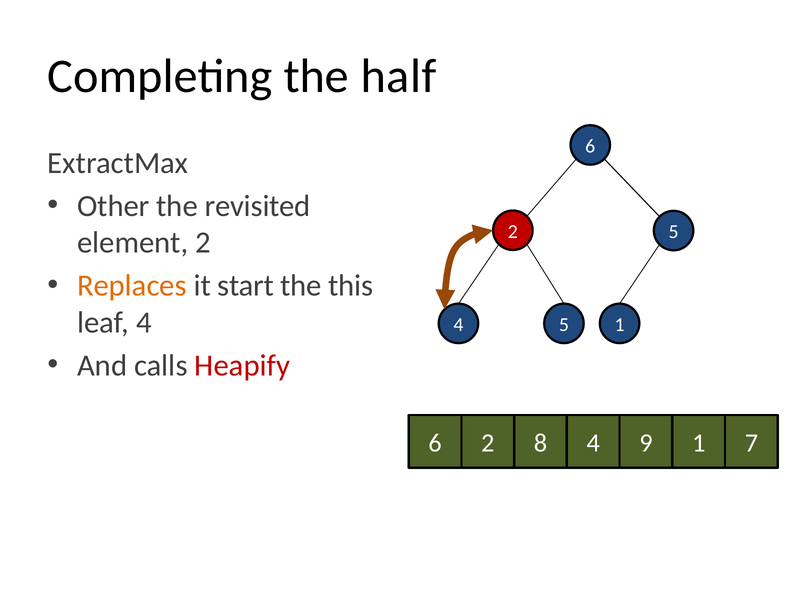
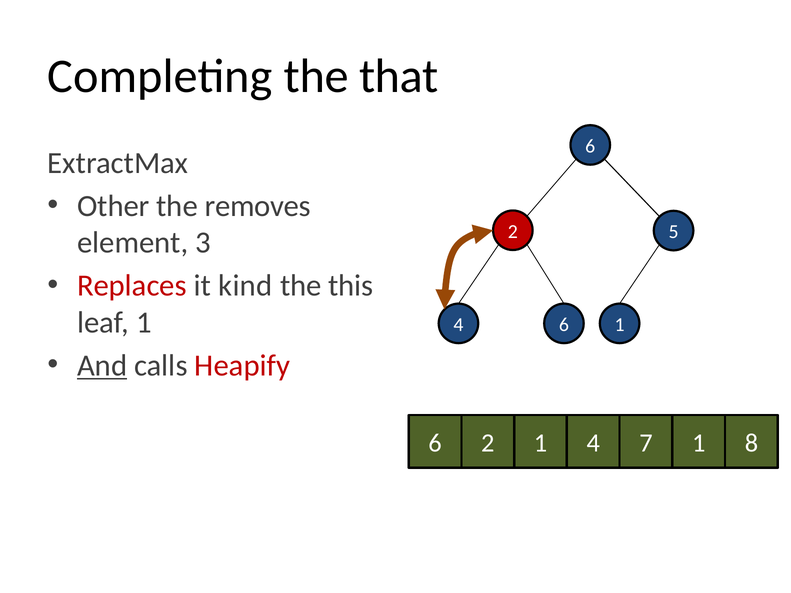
half: half -> that
revisited: revisited -> removes
element 2: 2 -> 3
Replaces colour: orange -> red
start: start -> kind
leaf 4: 4 -> 1
4 5: 5 -> 6
And underline: none -> present
2 8: 8 -> 1
9: 9 -> 7
7: 7 -> 8
